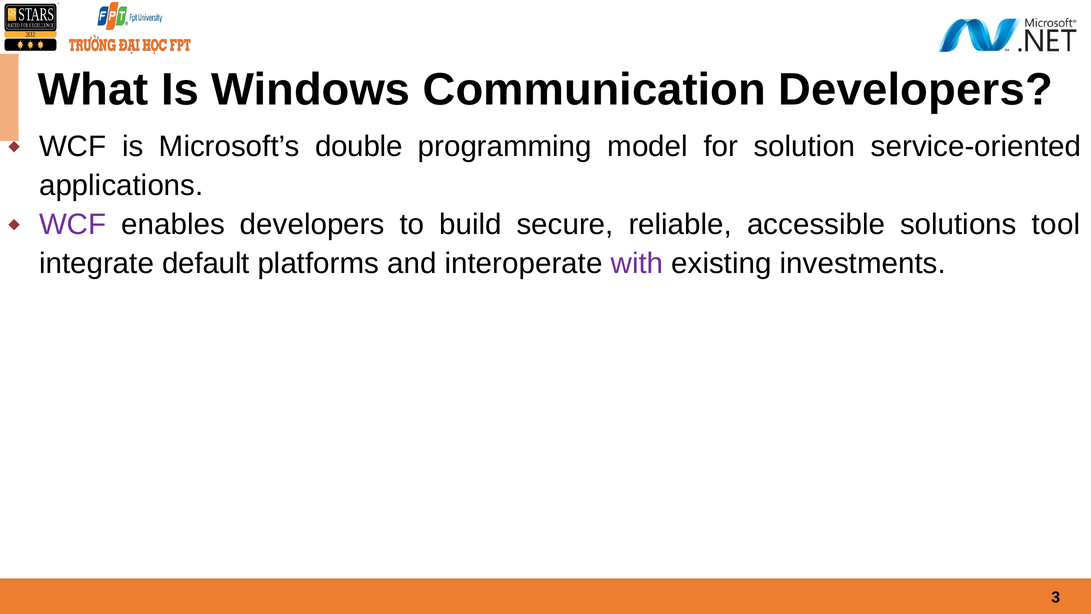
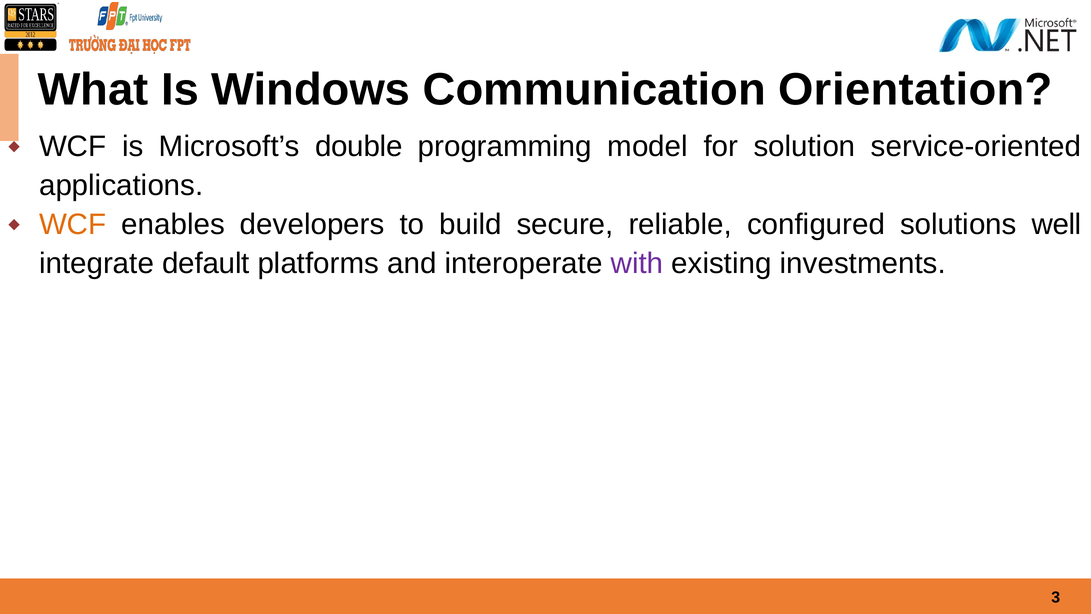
Communication Developers: Developers -> Orientation
WCF at (73, 224) colour: purple -> orange
accessible: accessible -> configured
tool: tool -> well
